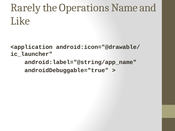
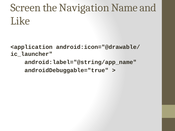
Rarely: Rarely -> Screen
Operations: Operations -> Navigation
